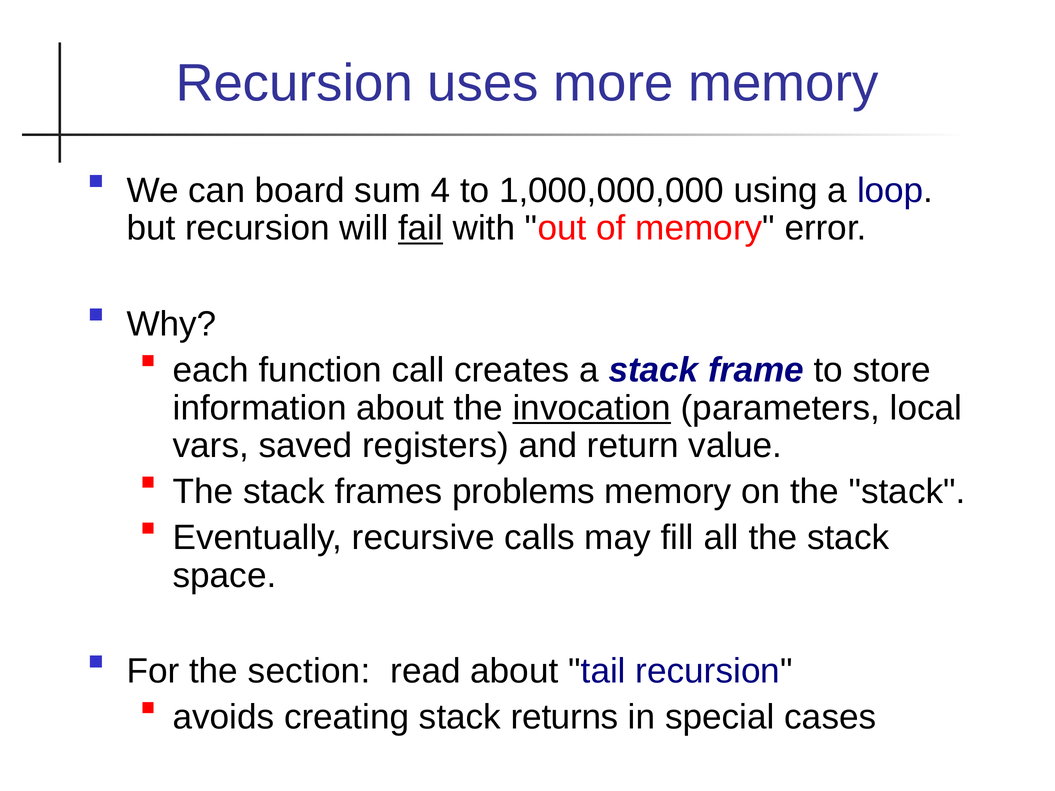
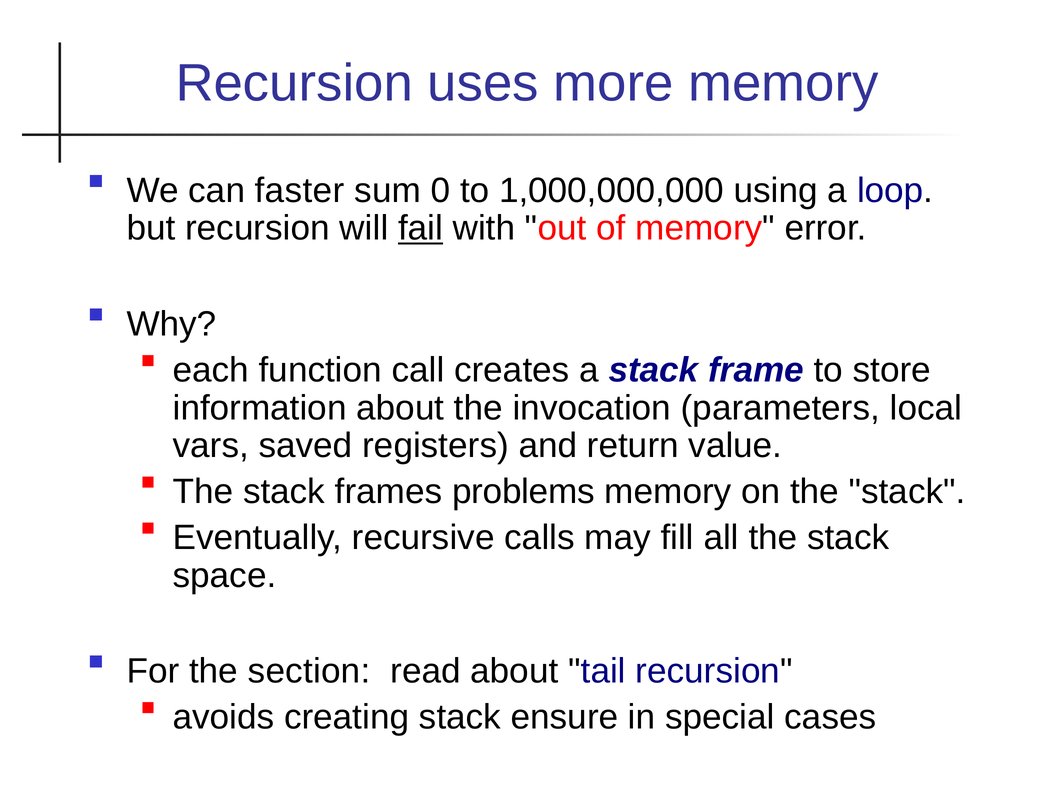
board: board -> faster
4: 4 -> 0
invocation underline: present -> none
returns: returns -> ensure
